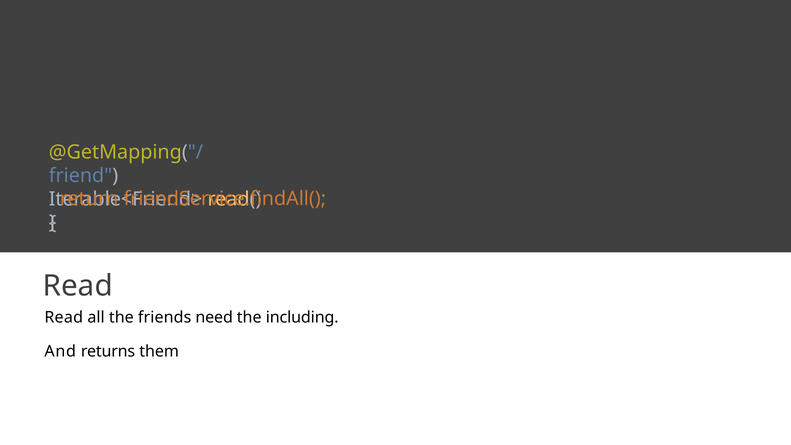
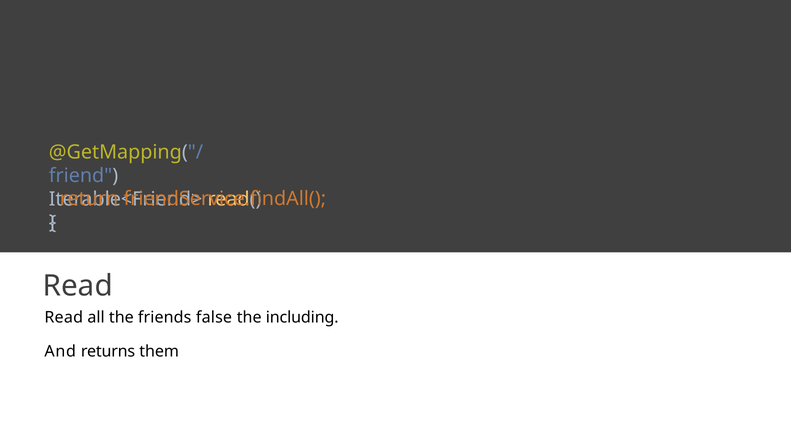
need: need -> false
